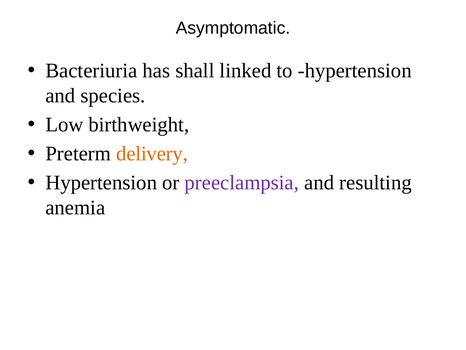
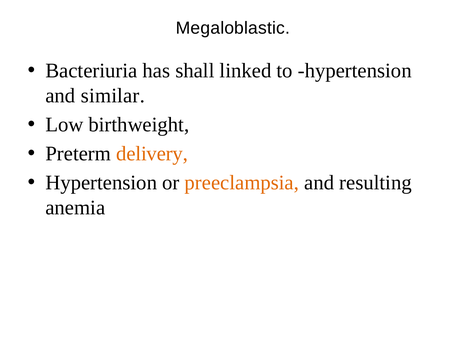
Asymptomatic: Asymptomatic -> Megaloblastic
species: species -> similar
preeclampsia colour: purple -> orange
